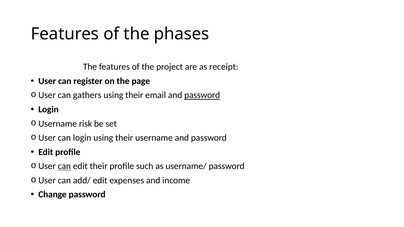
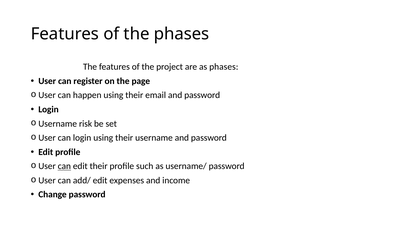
as receipt: receipt -> phases
gathers: gathers -> happen
password at (202, 95) underline: present -> none
